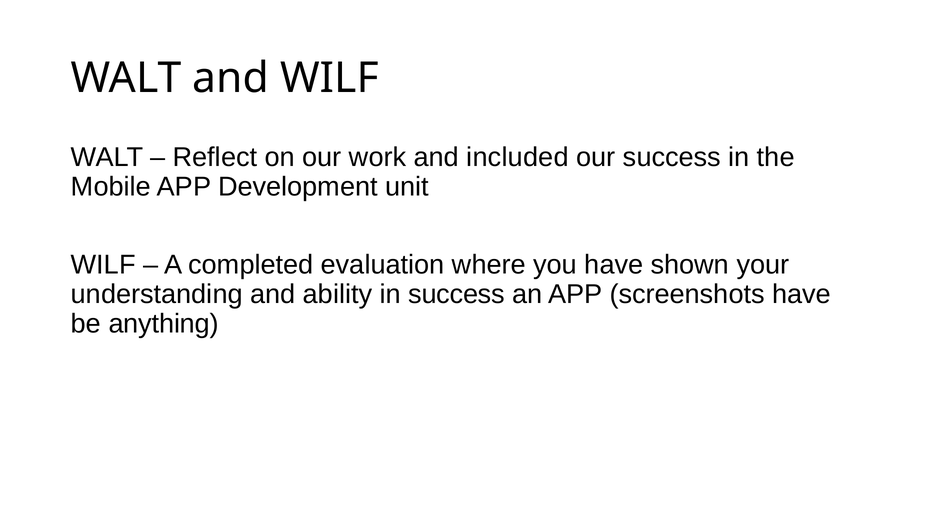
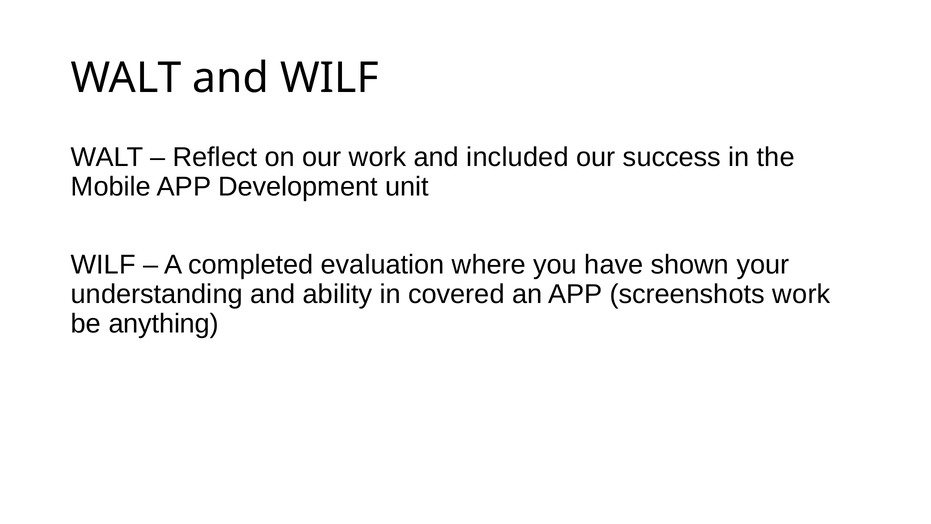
in success: success -> covered
screenshots have: have -> work
